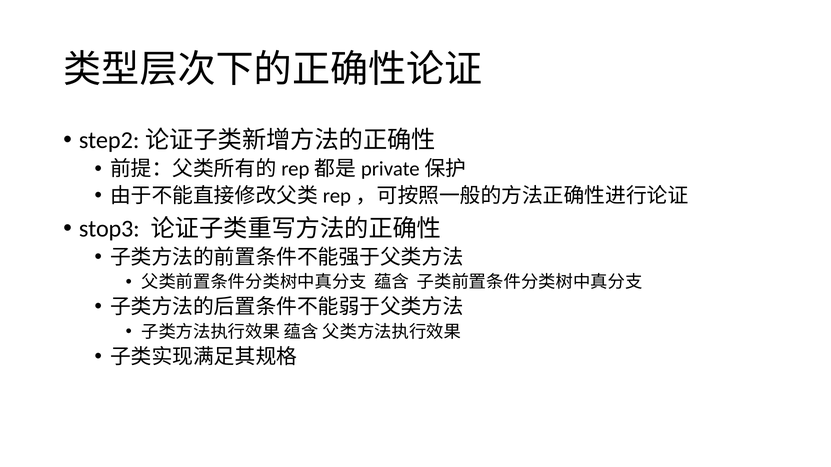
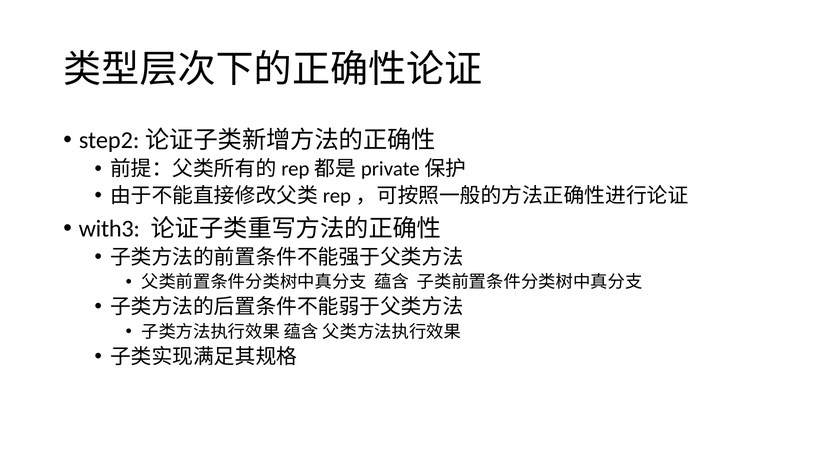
stop3: stop3 -> with3
